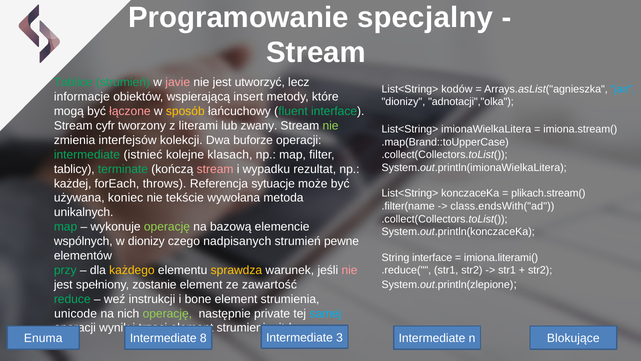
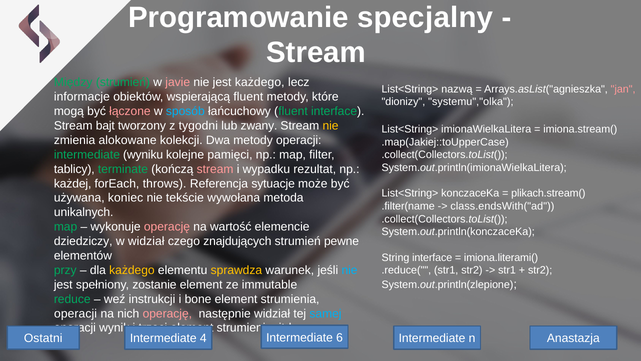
Tablice: Tablice -> Między
jest utworzyć: utworzyć -> każdego
kodów: kodów -> nazwą
jan colour: light blue -> pink
wspierającą insert: insert -> fluent
adnotacji","olka: adnotacji","olka -> systemu","olka
sposób colour: yellow -> light blue
cyfr: cyfr -> bajt
literami: literami -> tygodni
nie at (331, 126) colour: light green -> yellow
interfejsów: interfejsów -> alokowane
Dwa buforze: buforze -> metody
.map(Brand::toUpperCase: .map(Brand::toUpperCase -> .map(Jakiej::toUpperCase
istnieć: istnieć -> wyniku
klasach: klasach -> pamięci
operację at (167, 227) colour: light green -> pink
bazową: bazową -> wartość
wspólnych: wspólnych -> dziedziczy
w dionizy: dionizy -> widział
nadpisanych: nadpisanych -> znajdujących
nie at (350, 270) colour: pink -> light blue
zawartość: zawartość -> immutable
unicode at (76, 313): unicode -> operacji
operację at (167, 313) colour: light green -> pink
następnie private: private -> widział
Enuma: Enuma -> Ostatni
8: 8 -> 4
3: 3 -> 6
Blokujące: Blokujące -> Anastazja
